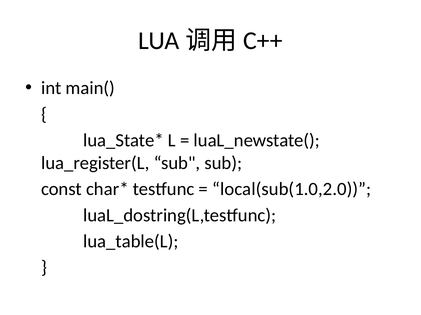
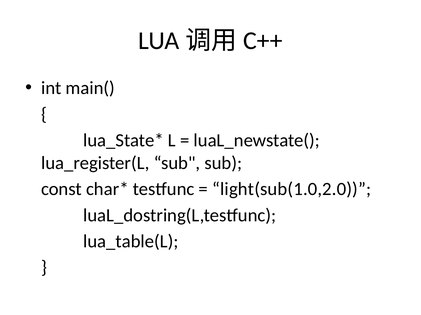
local(sub(1.0,2.0: local(sub(1.0,2.0 -> light(sub(1.0,2.0
